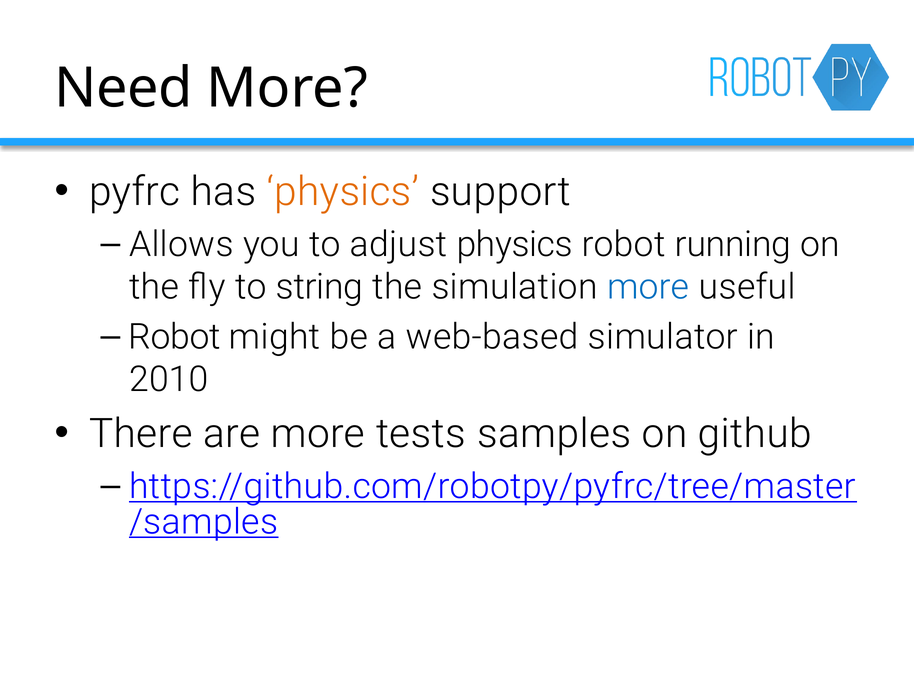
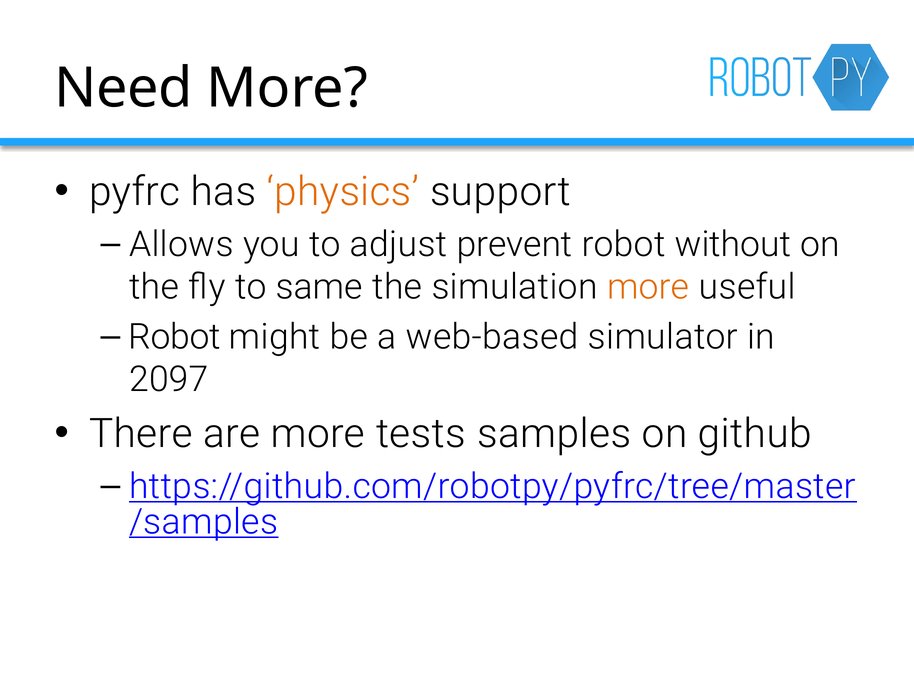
adjust physics: physics -> prevent
running: running -> without
string: string -> same
more at (648, 287) colour: blue -> orange
2010: 2010 -> 2097
